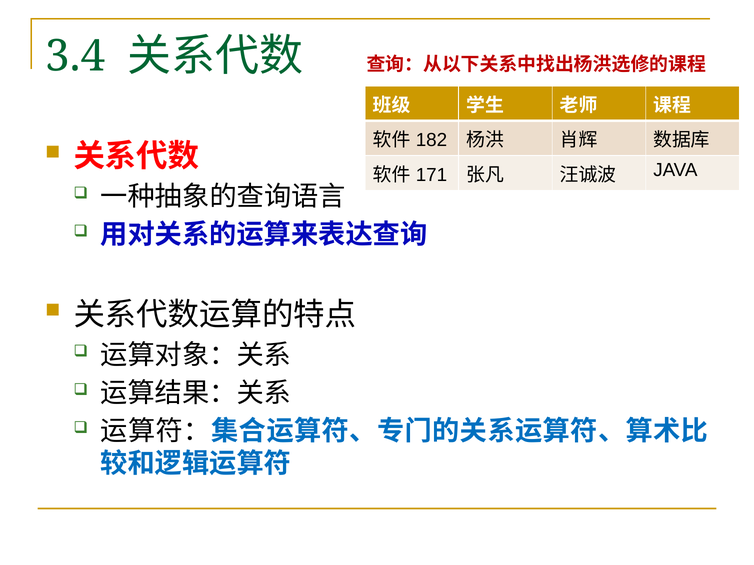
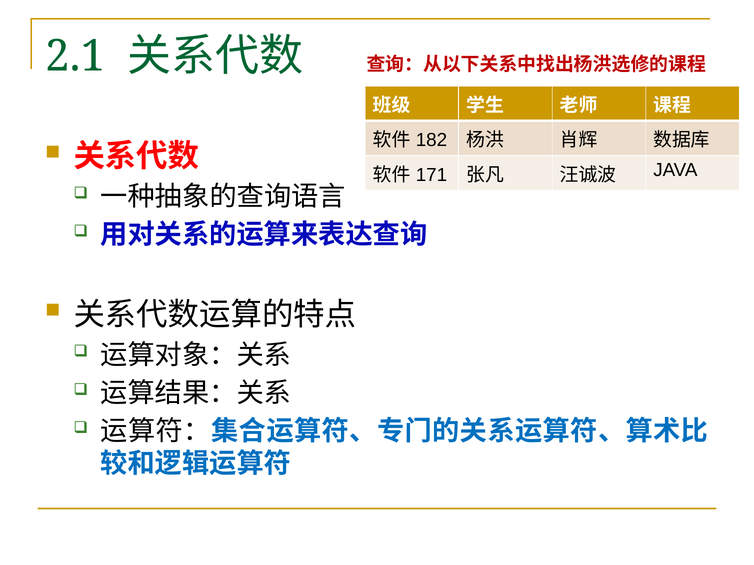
3.4: 3.4 -> 2.1
